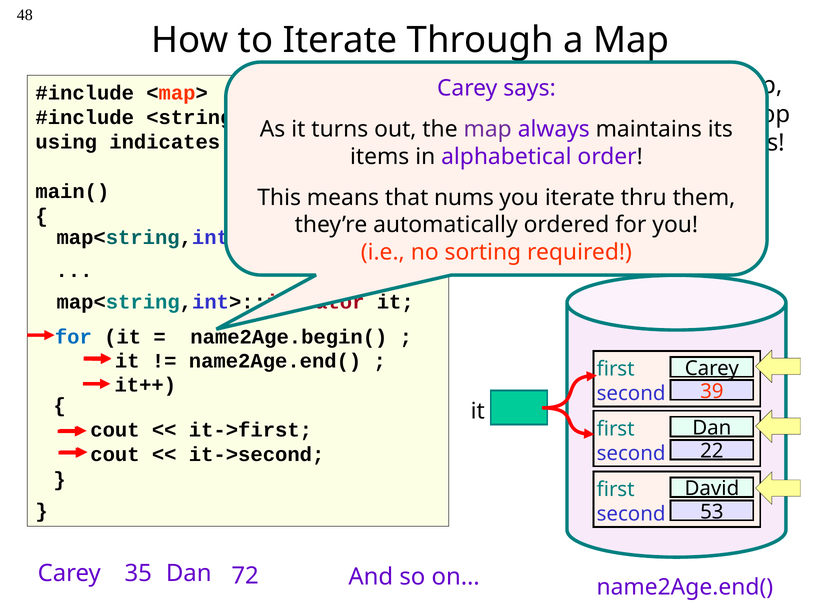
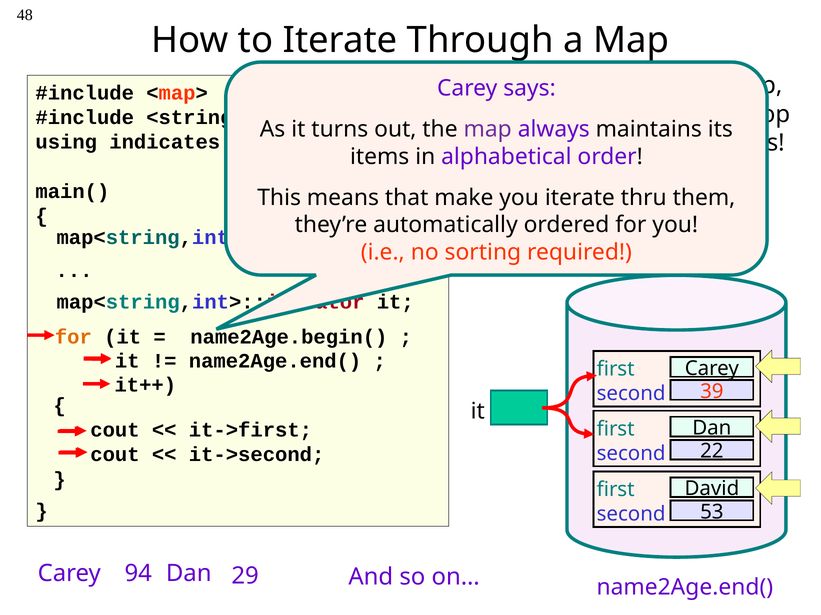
nums: nums -> make
for at (73, 338) colour: blue -> orange
35: 35 -> 94
72: 72 -> 29
